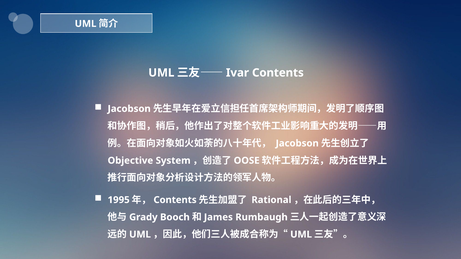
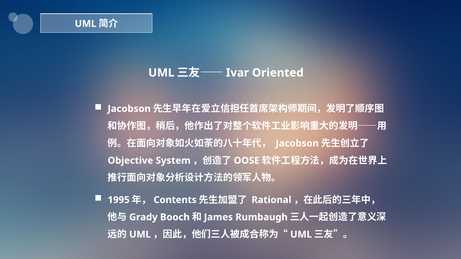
Contents at (278, 73): Contents -> Oriented
